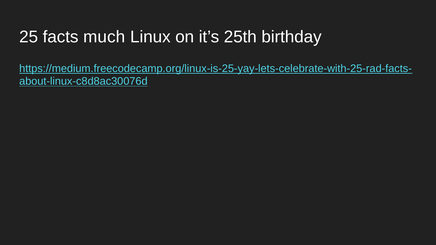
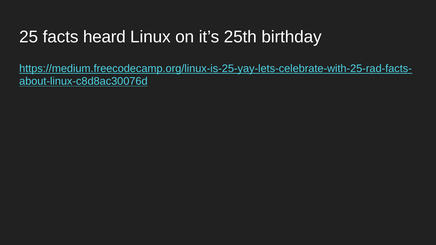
much: much -> heard
